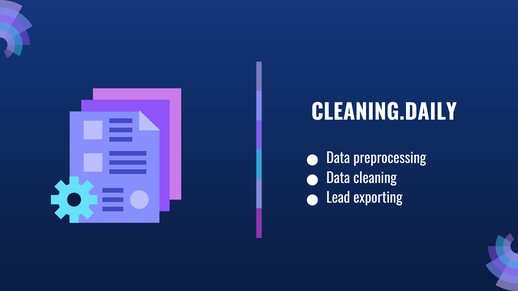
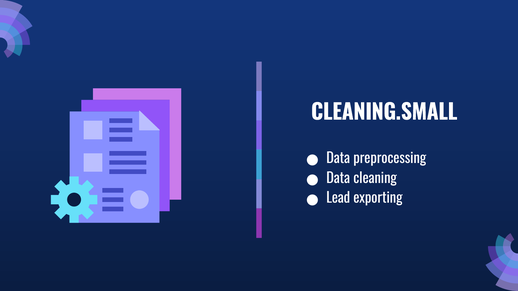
CLEANING.DAILY: CLEANING.DAILY -> CLEANING.SMALL
